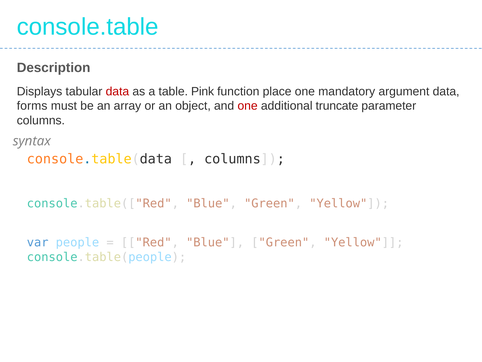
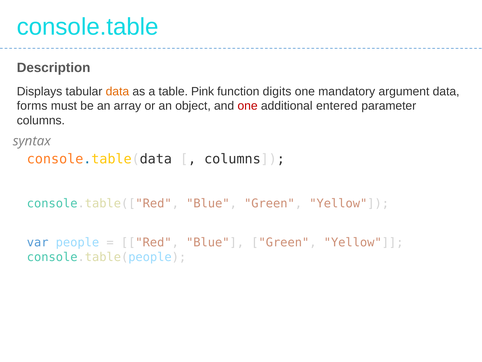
data at (117, 91) colour: red -> orange
place: place -> digits
truncate: truncate -> entered
